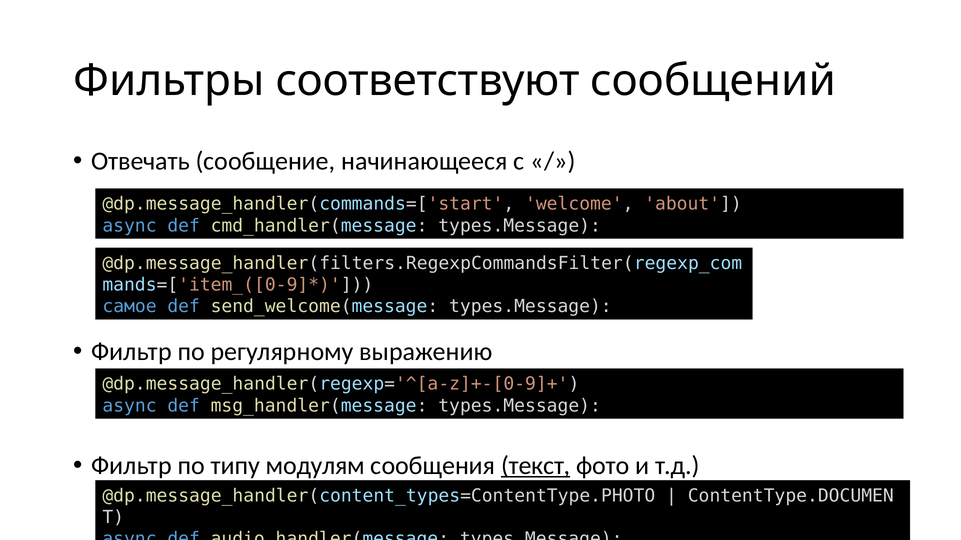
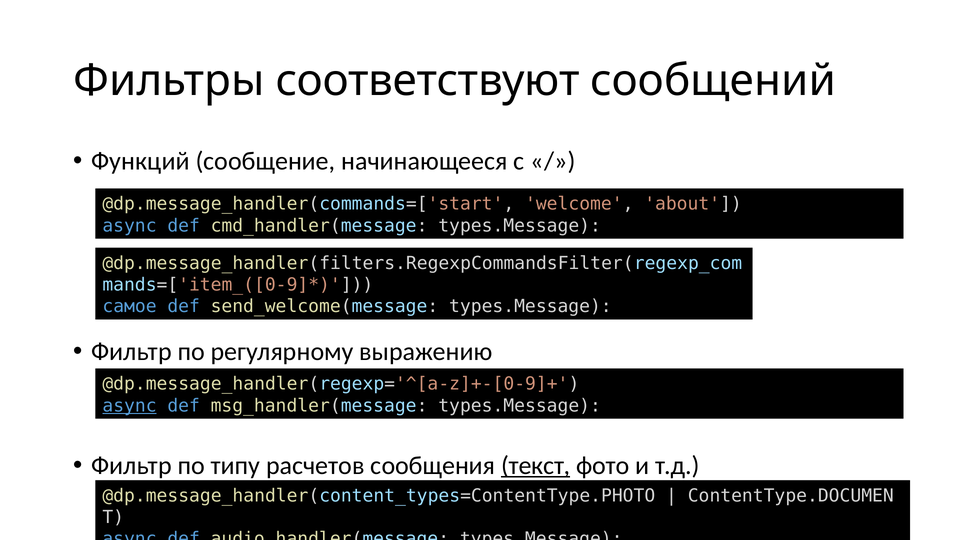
Отвечать: Отвечать -> Функций
async at (130, 406) underline: none -> present
модулям: модулям -> расчетов
